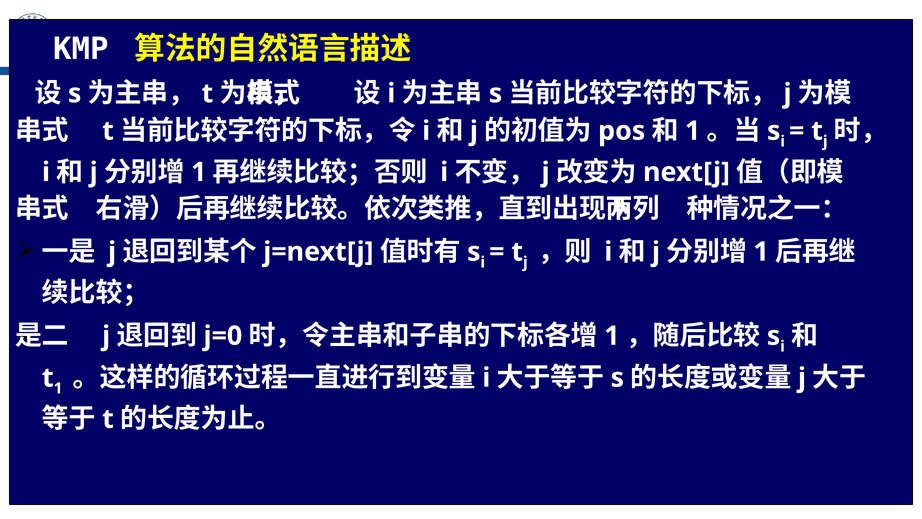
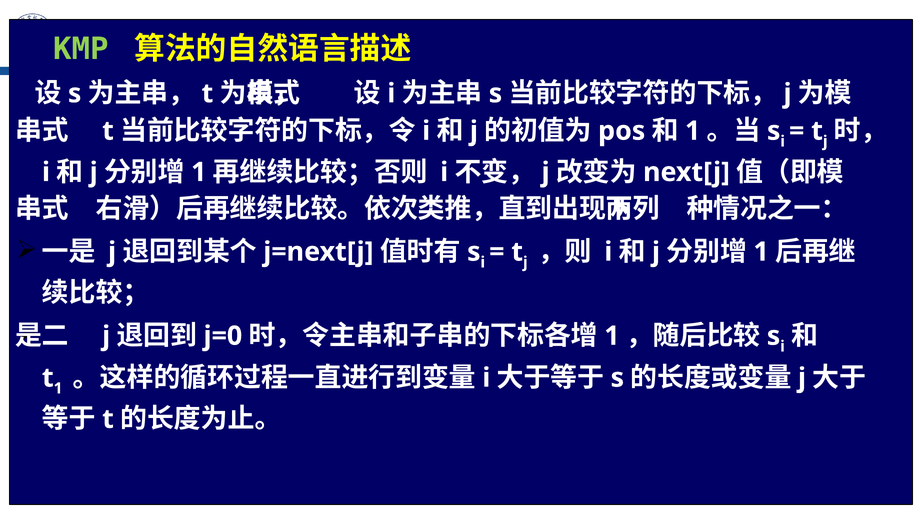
KMP colour: white -> light green
